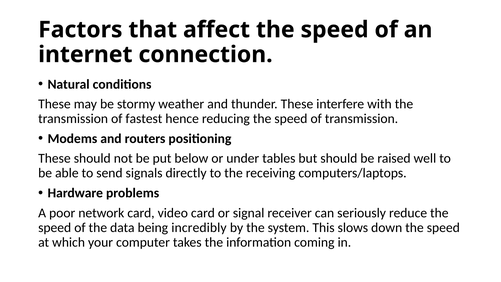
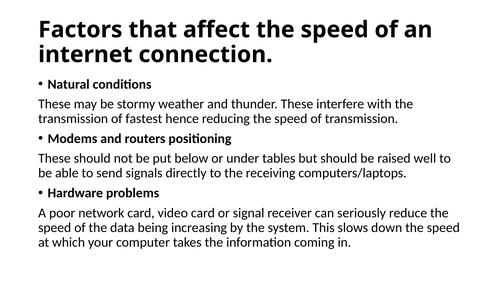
incredibly: incredibly -> increasing
